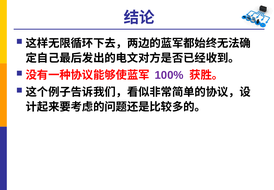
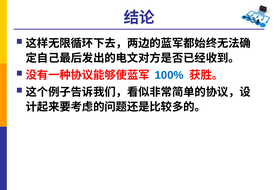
100% colour: purple -> blue
